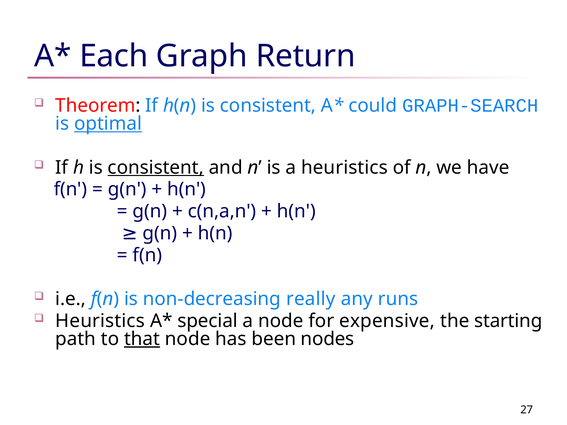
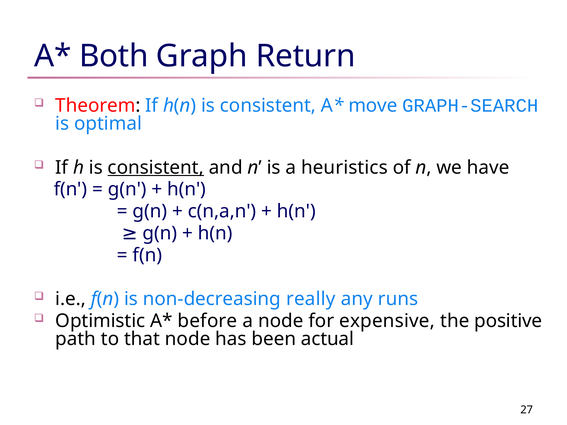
Each: Each -> Both
could: could -> move
optimal underline: present -> none
Heuristics at (100, 321): Heuristics -> Optimistic
special: special -> before
starting: starting -> positive
that underline: present -> none
nodes: nodes -> actual
